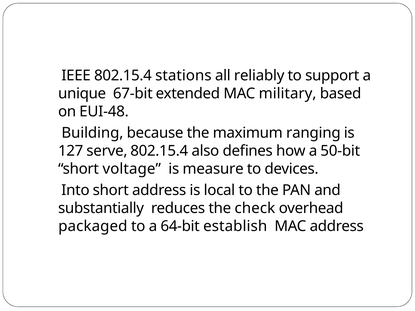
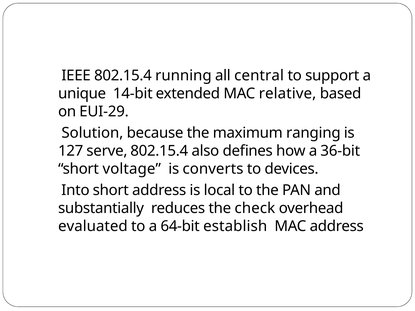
stations: stations -> running
reliably: reliably -> central
67-bit: 67-bit -> 14-bit
military: military -> relative
EUI-48: EUI-48 -> EUI-29
Building: Building -> Solution
50-bit: 50-bit -> 36-bit
measure: measure -> converts
packaged: packaged -> evaluated
